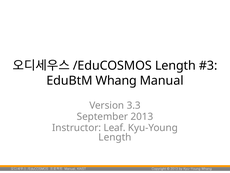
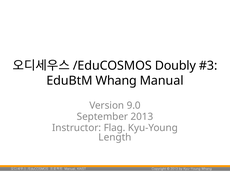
Length at (175, 65): Length -> Doubly
3.3: 3.3 -> 9.0
Leaf: Leaf -> Flag
